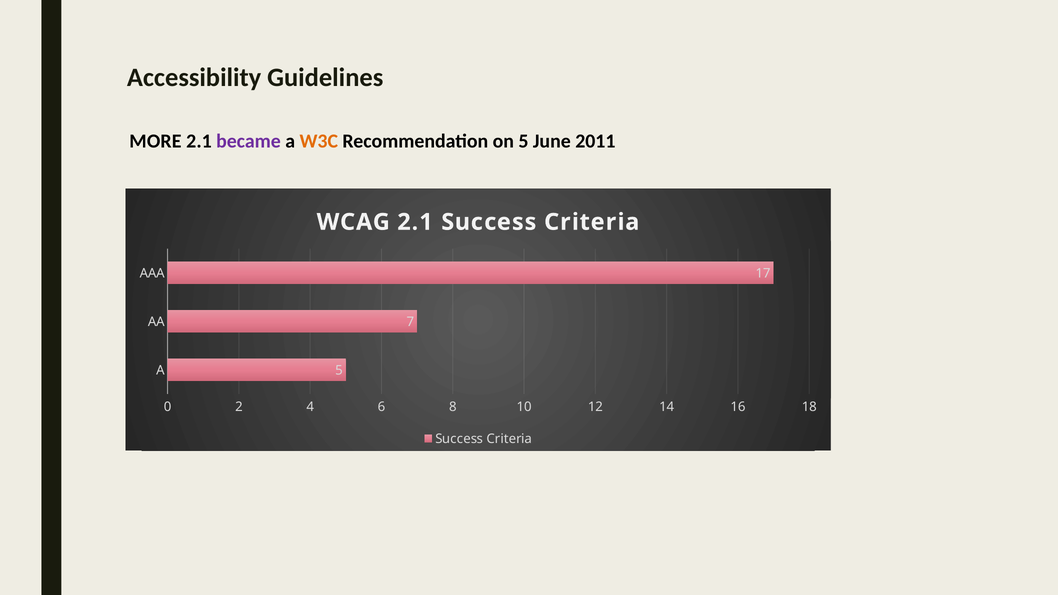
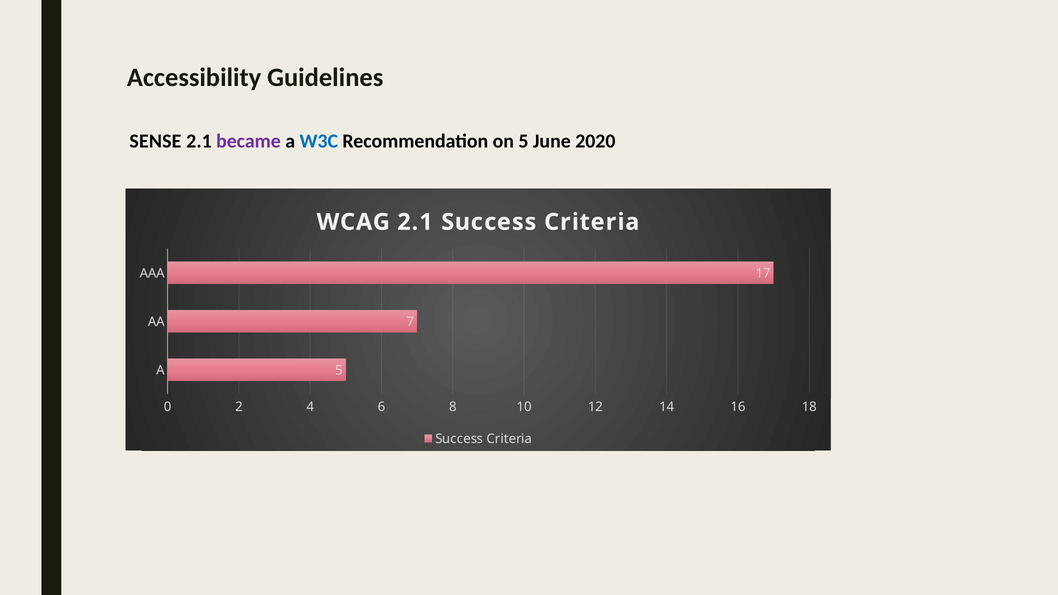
MORE: MORE -> SENSE
W3C colour: orange -> blue
2011: 2011 -> 2020
